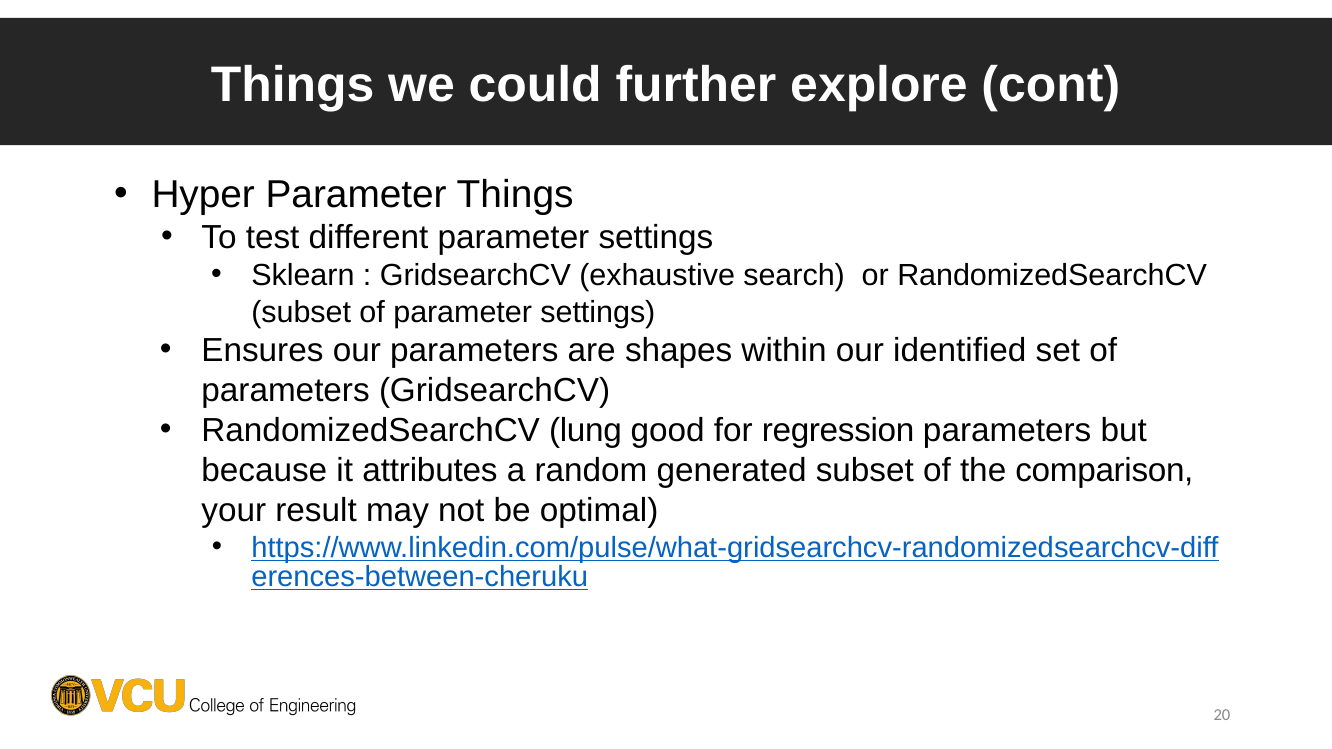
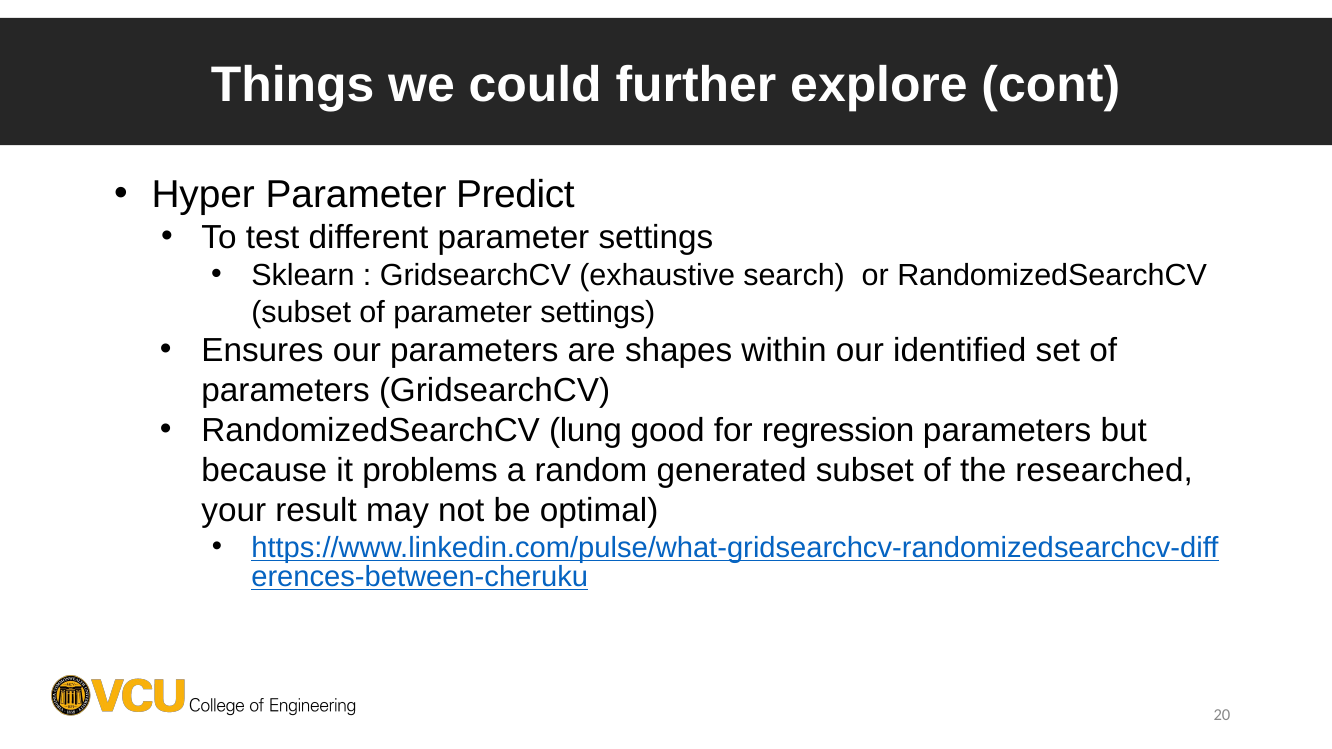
Parameter Things: Things -> Predict
attributes: attributes -> problems
comparison: comparison -> researched
